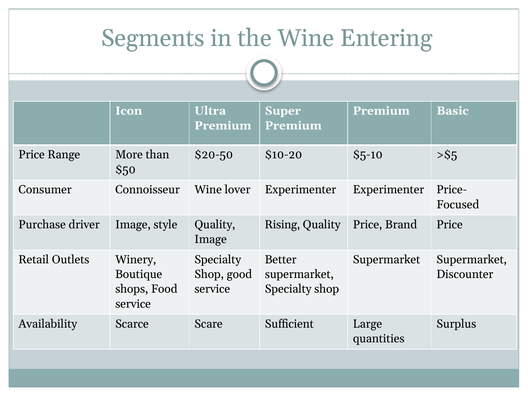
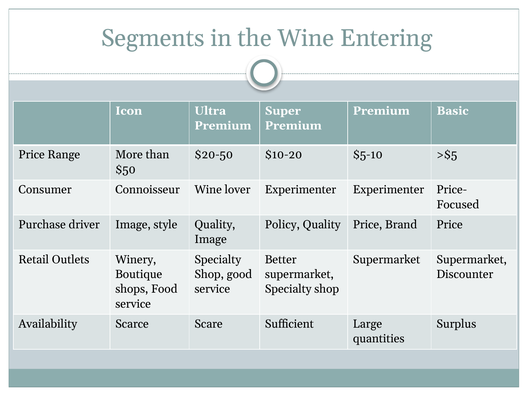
Rising: Rising -> Policy
